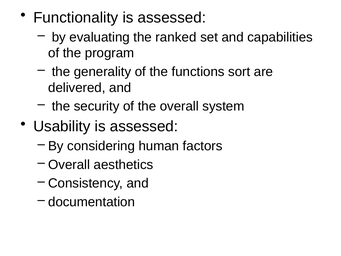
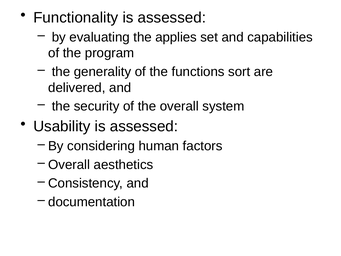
ranked: ranked -> applies
